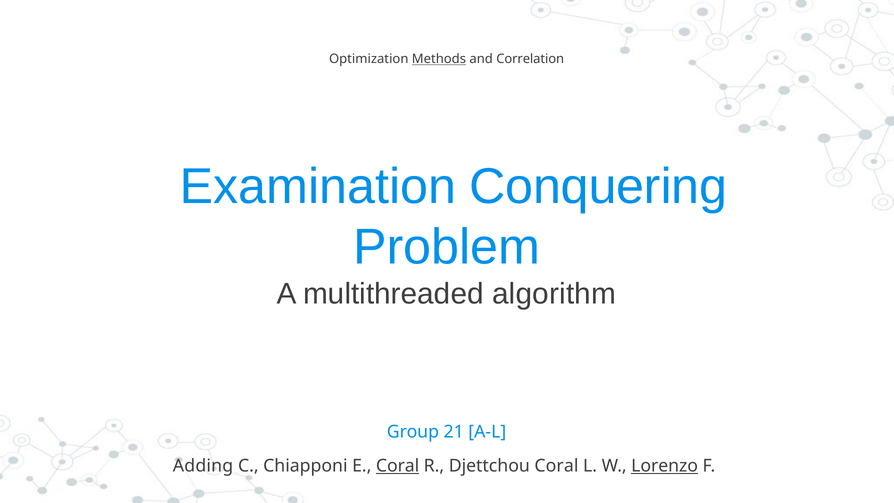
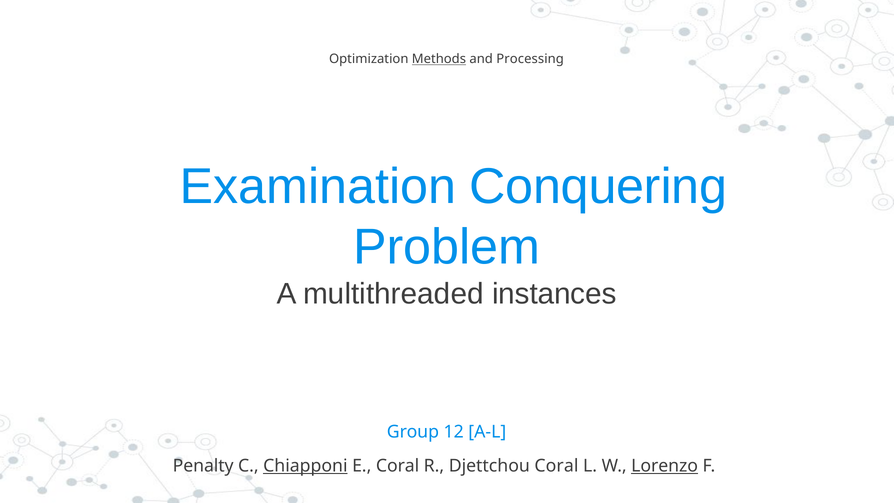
Correlation: Correlation -> Processing
algorithm: algorithm -> instances
21: 21 -> 12
Adding: Adding -> Penalty
Chiapponi underline: none -> present
Coral at (398, 466) underline: present -> none
